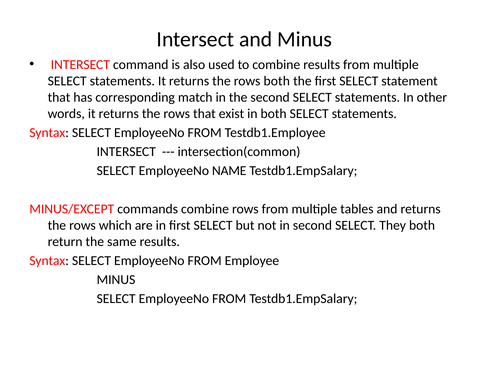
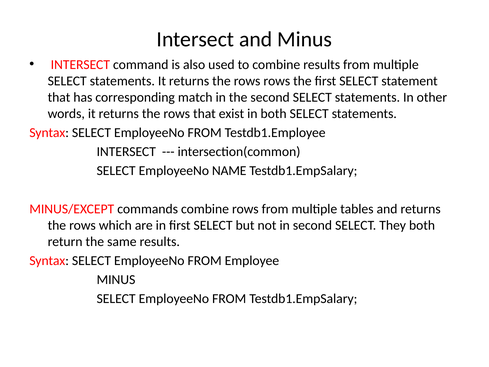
rows both: both -> rows
